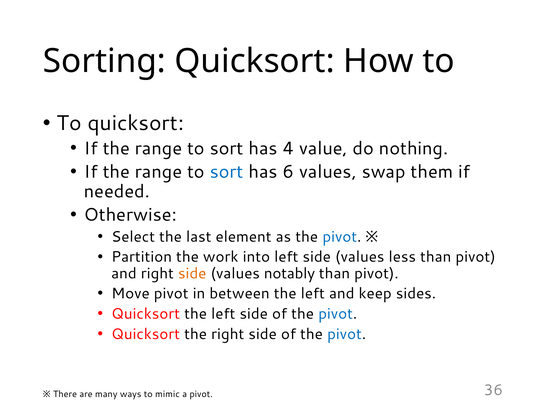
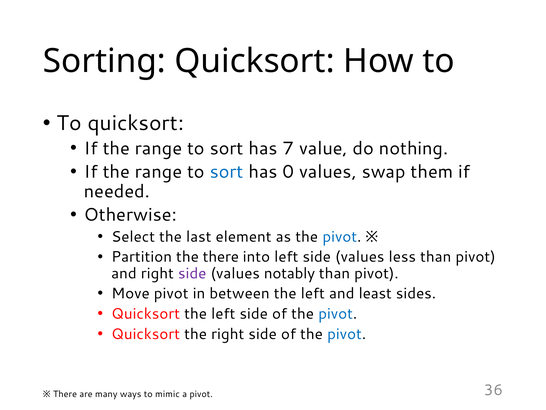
4: 4 -> 7
6: 6 -> 0
the work: work -> there
side at (192, 273) colour: orange -> purple
keep: keep -> least
